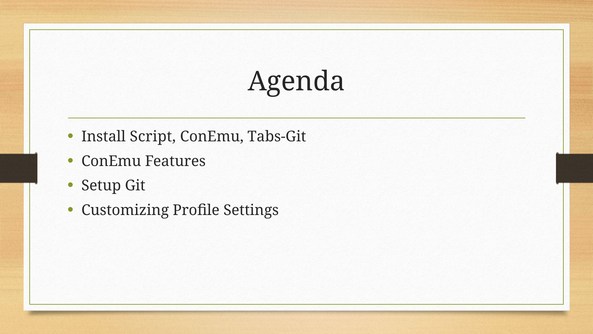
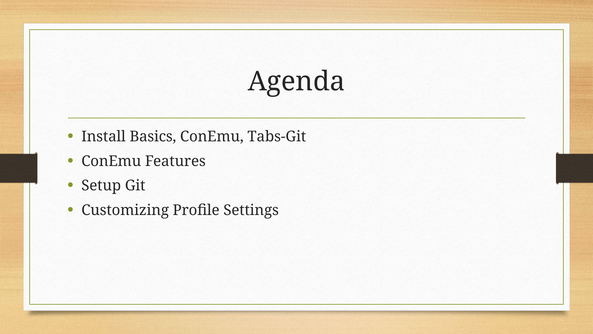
Script: Script -> Basics
